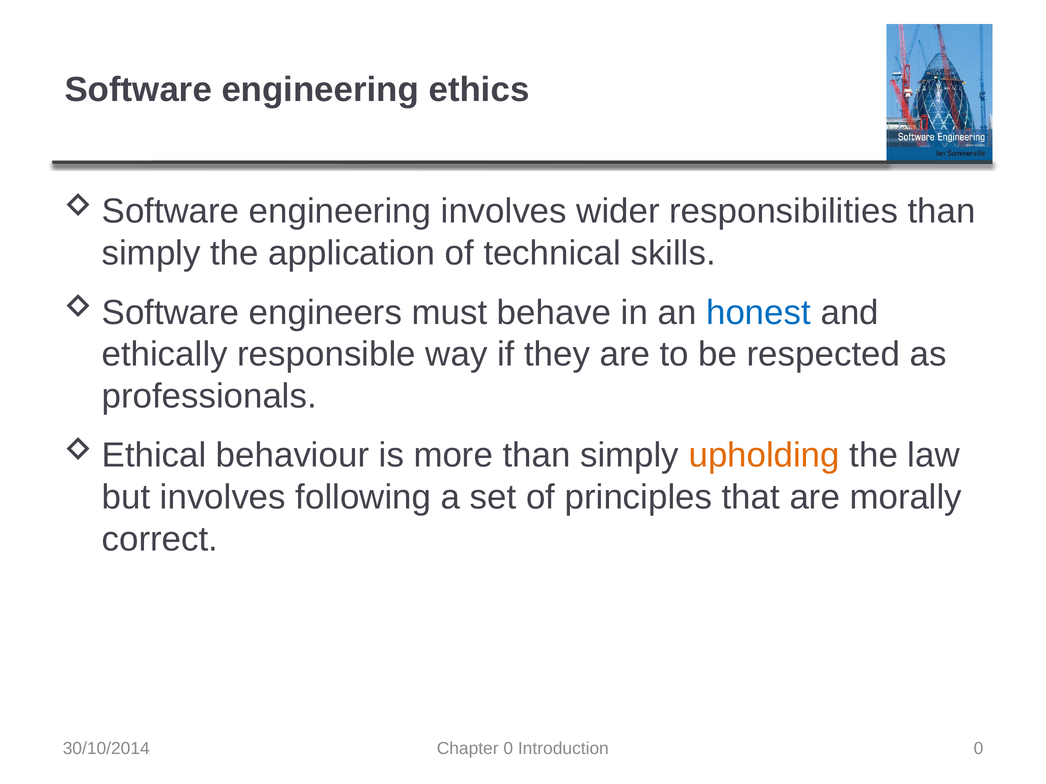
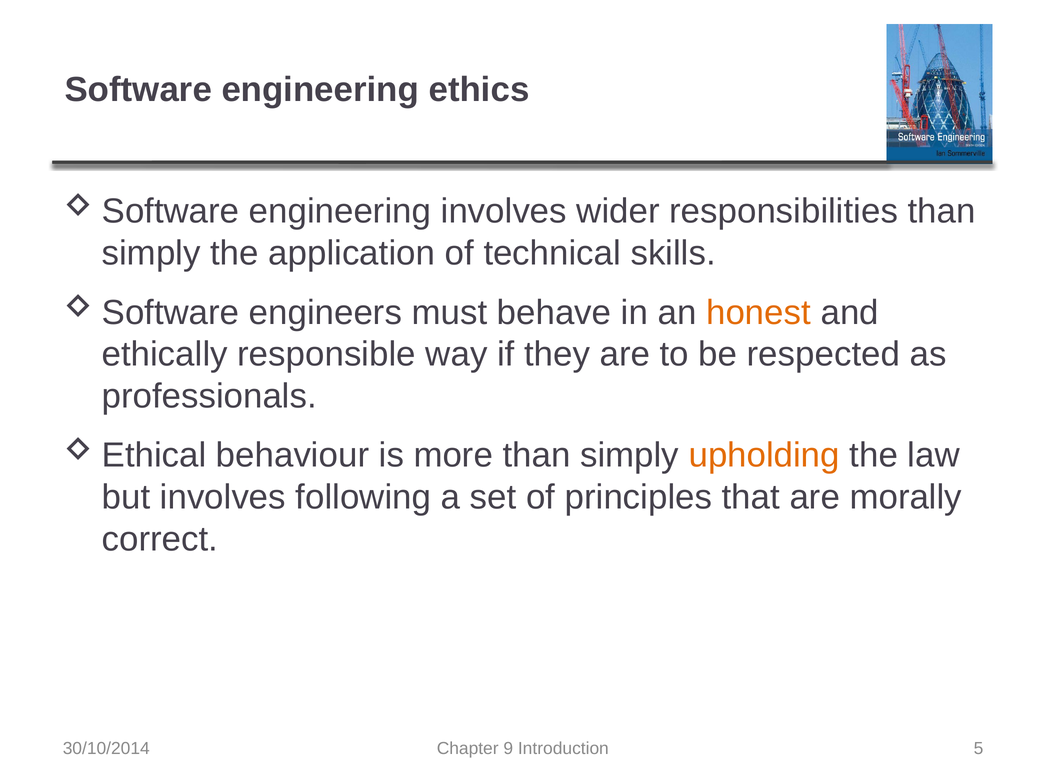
honest colour: blue -> orange
Chapter 0: 0 -> 9
Introduction 0: 0 -> 5
